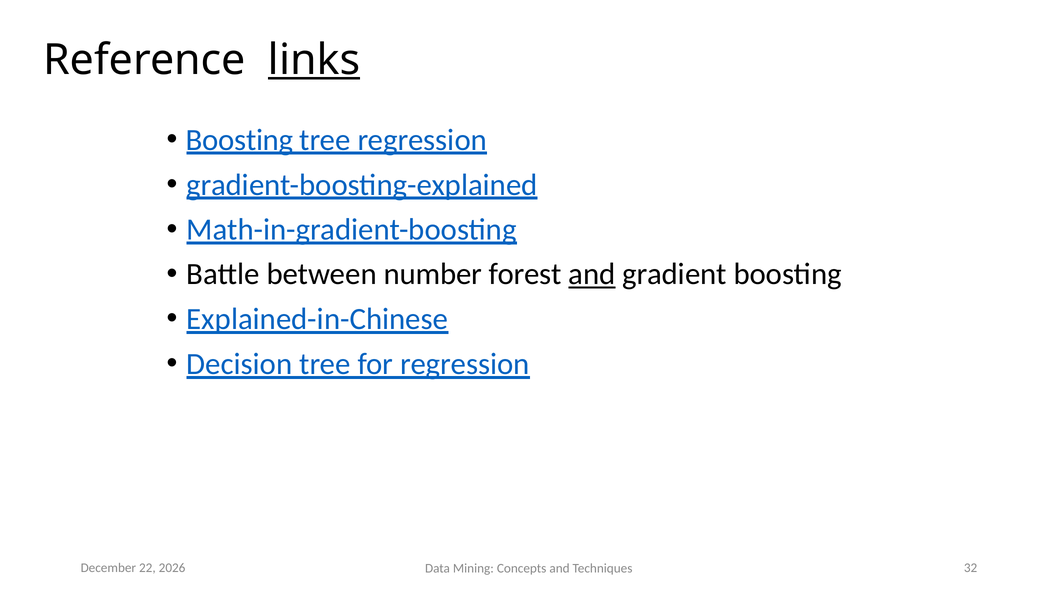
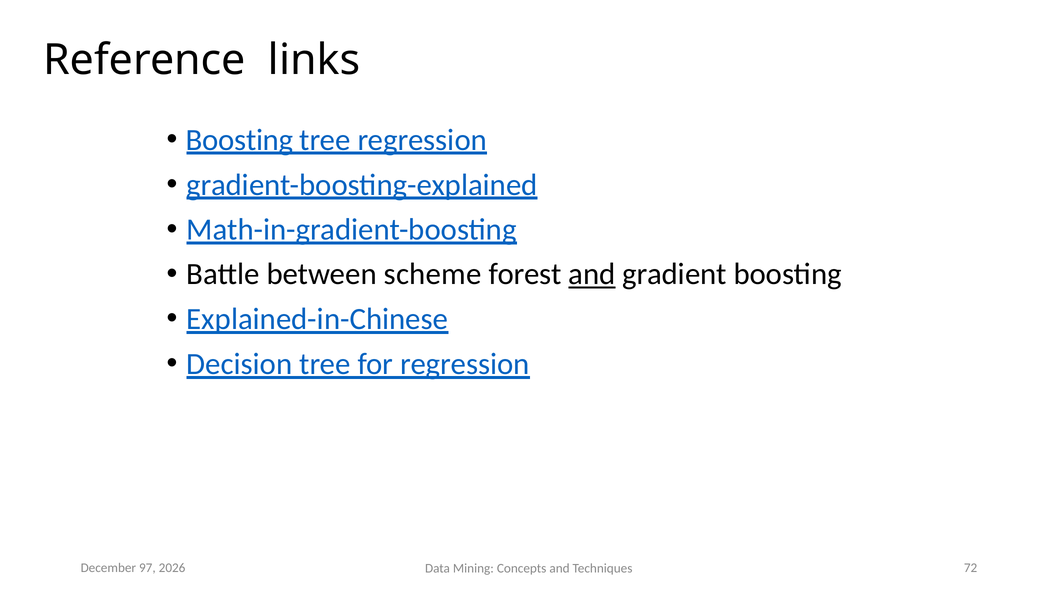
links underline: present -> none
number: number -> scheme
22: 22 -> 97
32: 32 -> 72
